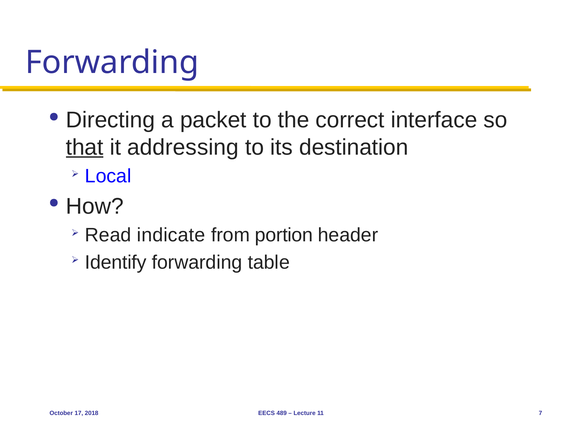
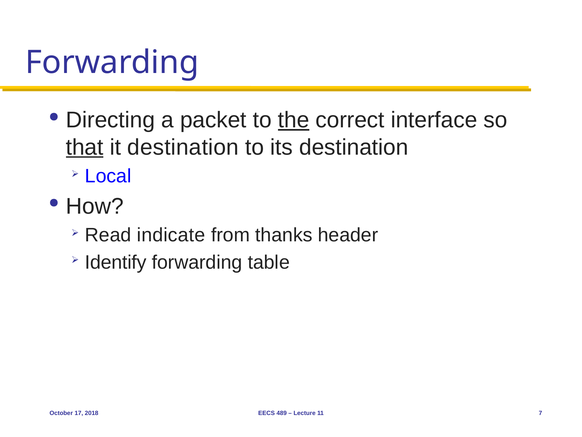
the underline: none -> present
it addressing: addressing -> destination
portion: portion -> thanks
